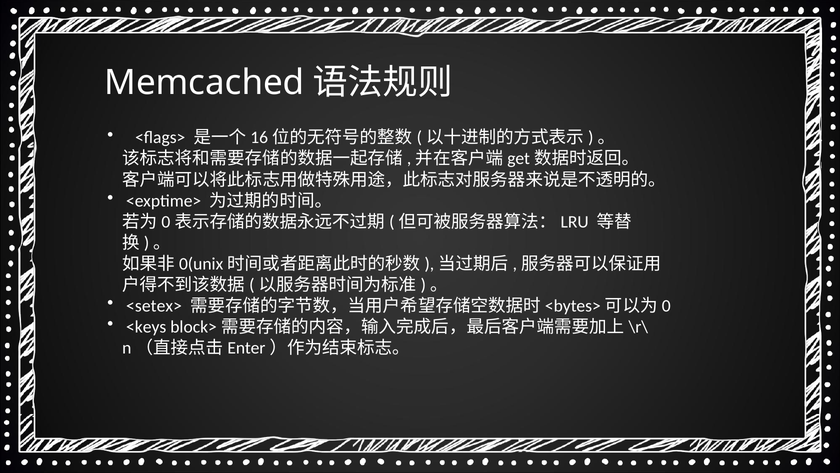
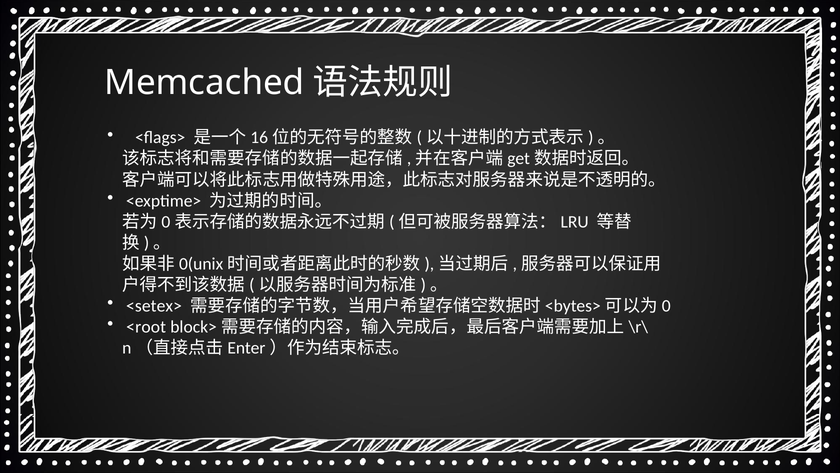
<keys: <keys -> <root
